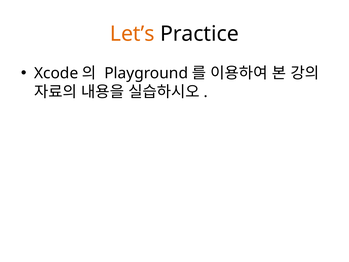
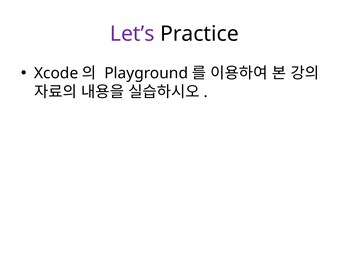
Let’s colour: orange -> purple
